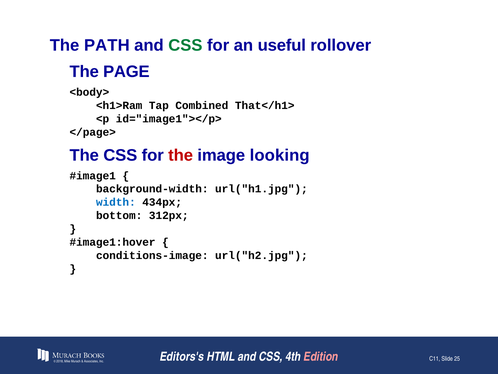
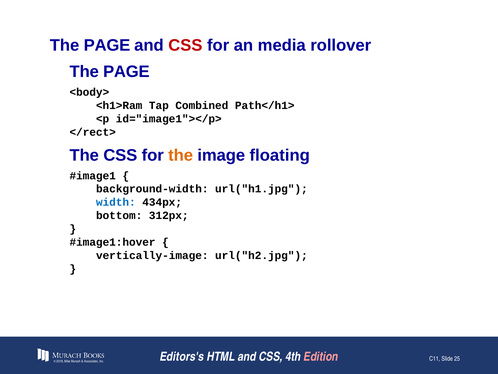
PATH at (107, 45): PATH -> PAGE
CSS at (185, 45) colour: green -> red
useful: useful -> media
That</h1>: That</h1> -> Path</h1>
</page>: </page> -> </rect>
the at (181, 155) colour: red -> orange
looking: looking -> floating
conditions-image: conditions-image -> vertically-image
